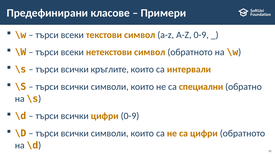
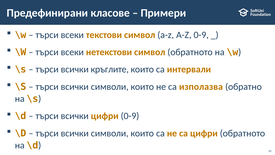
специални: специални -> изполазва
